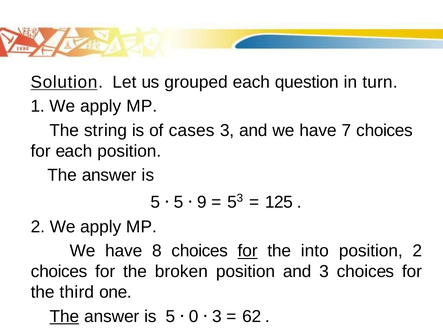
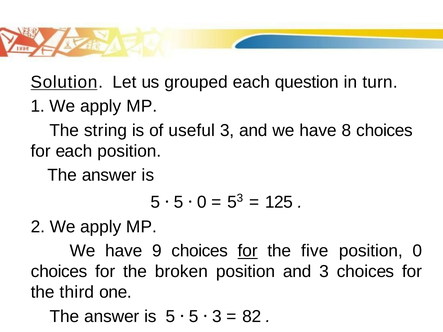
cases: cases -> useful
7: 7 -> 8
9 at (202, 202): 9 -> 0
8: 8 -> 9
into: into -> five
position 2: 2 -> 0
The at (64, 317) underline: present -> none
0 at (194, 317): 0 -> 5
62: 62 -> 82
